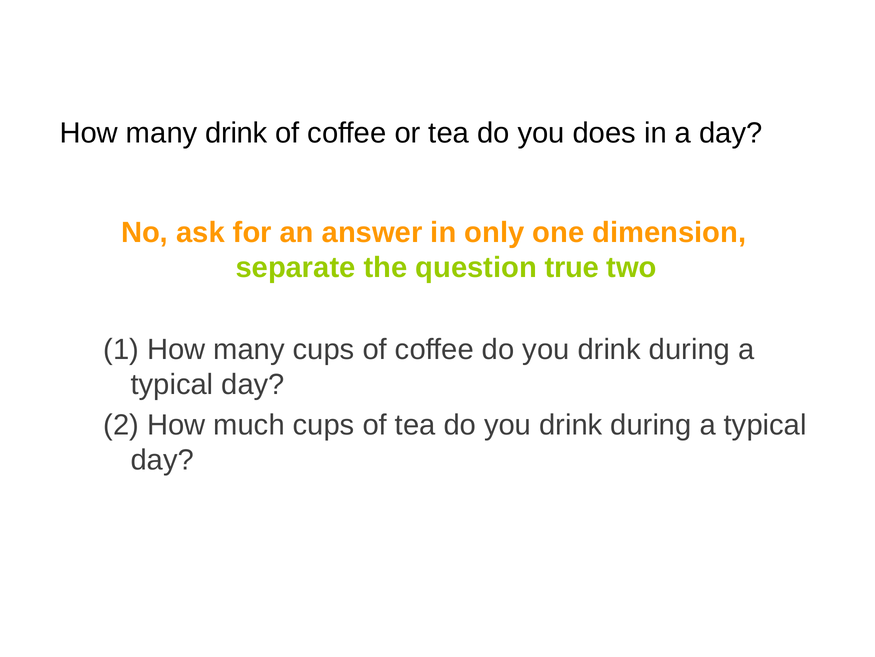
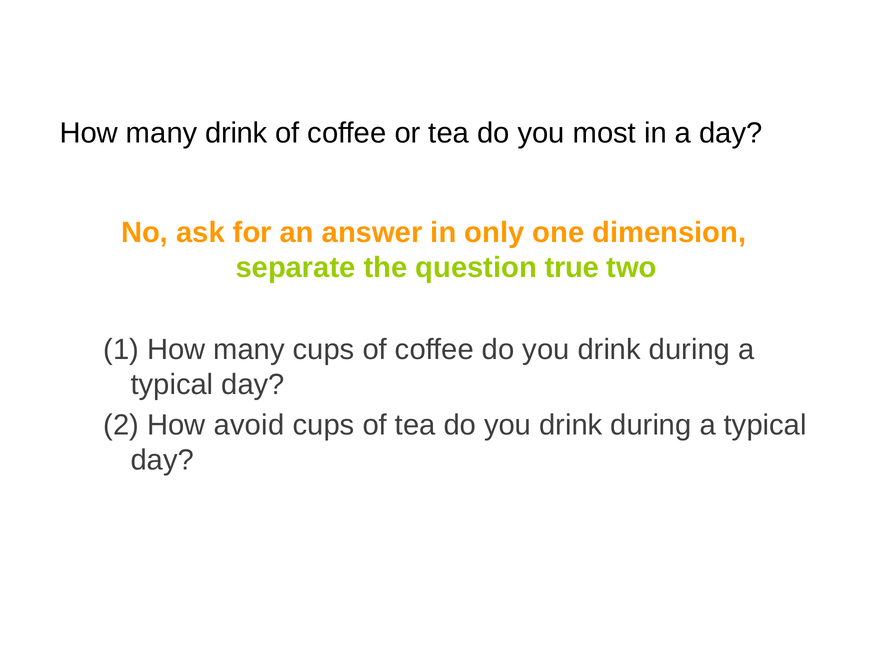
does: does -> most
much: much -> avoid
